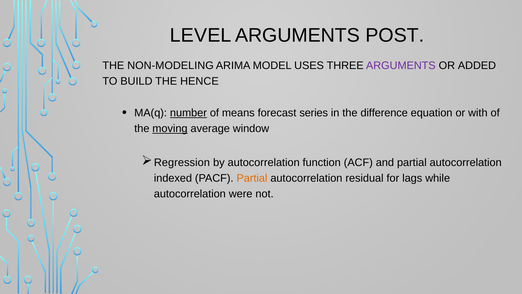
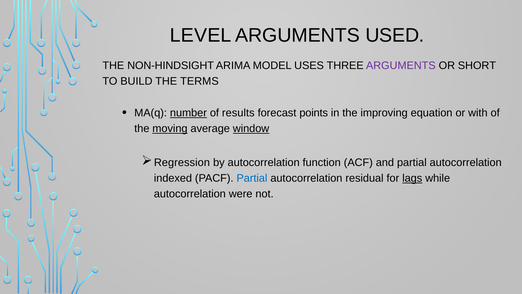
POST: POST -> USED
NON-MODELING: NON-MODELING -> NON-HINDSIGHT
ADDED: ADDED -> SHORT
HENCE: HENCE -> TERMS
means: means -> results
series: series -> points
difference: difference -> improving
window underline: none -> present
Partial at (252, 178) colour: orange -> blue
lags underline: none -> present
